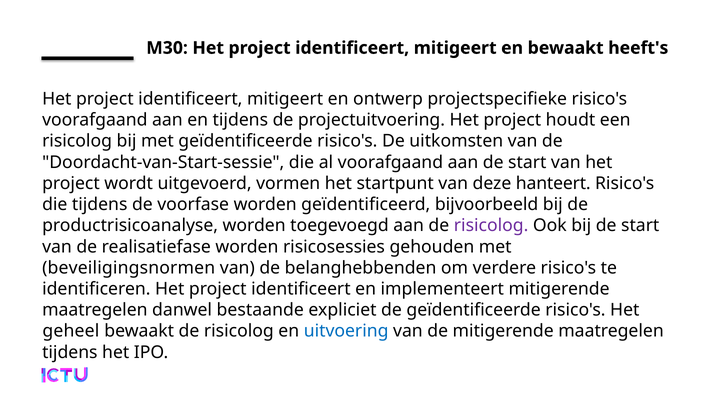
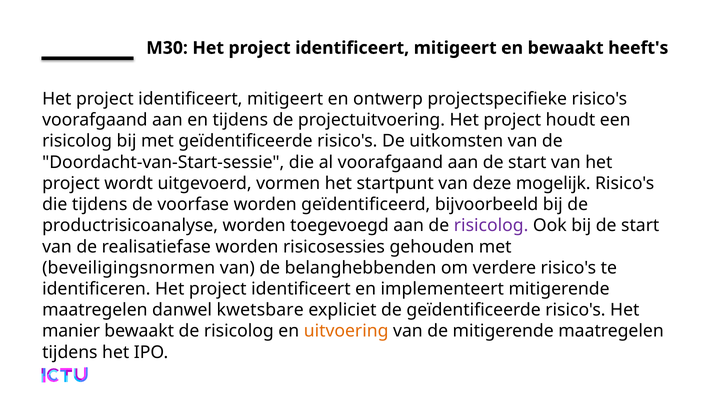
hanteert: hanteert -> mogelijk
bestaande: bestaande -> kwetsbare
geheel: geheel -> manier
uitvoering colour: blue -> orange
